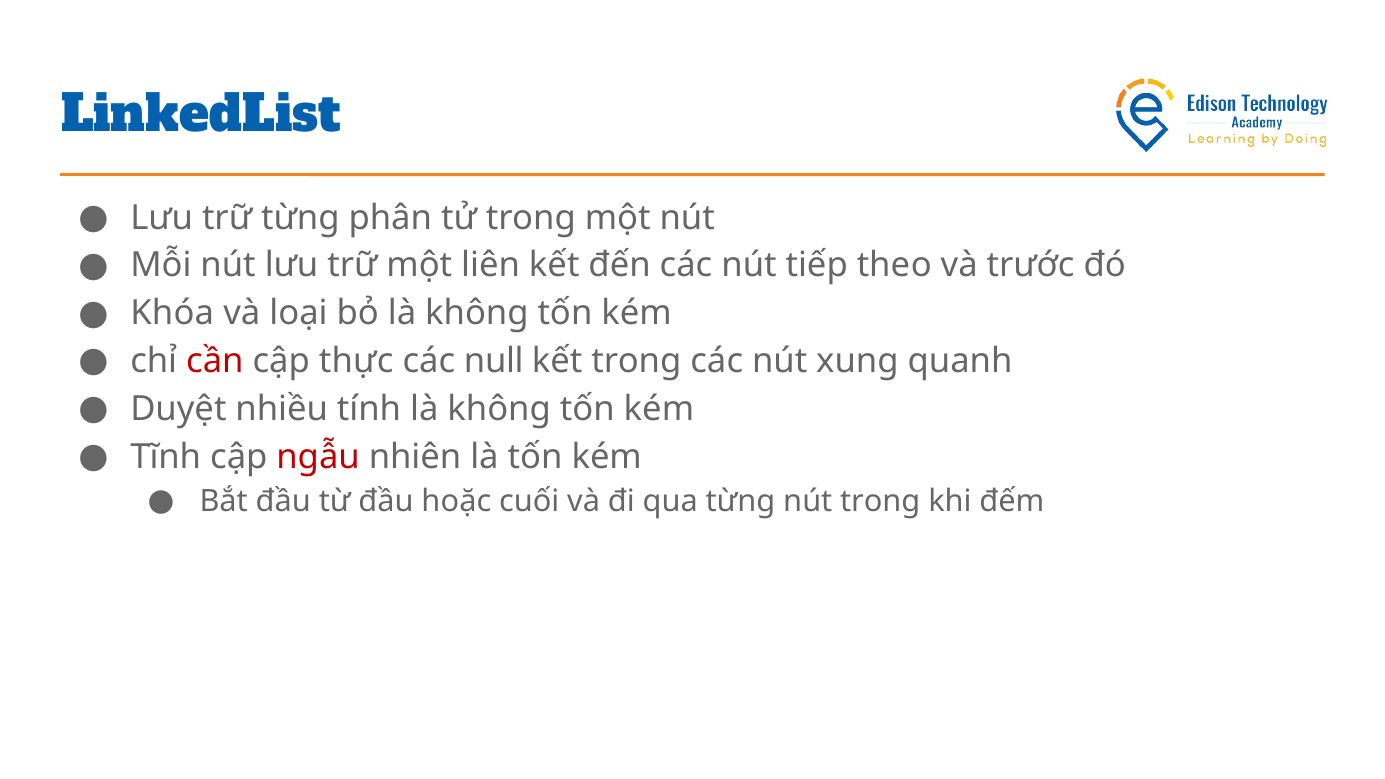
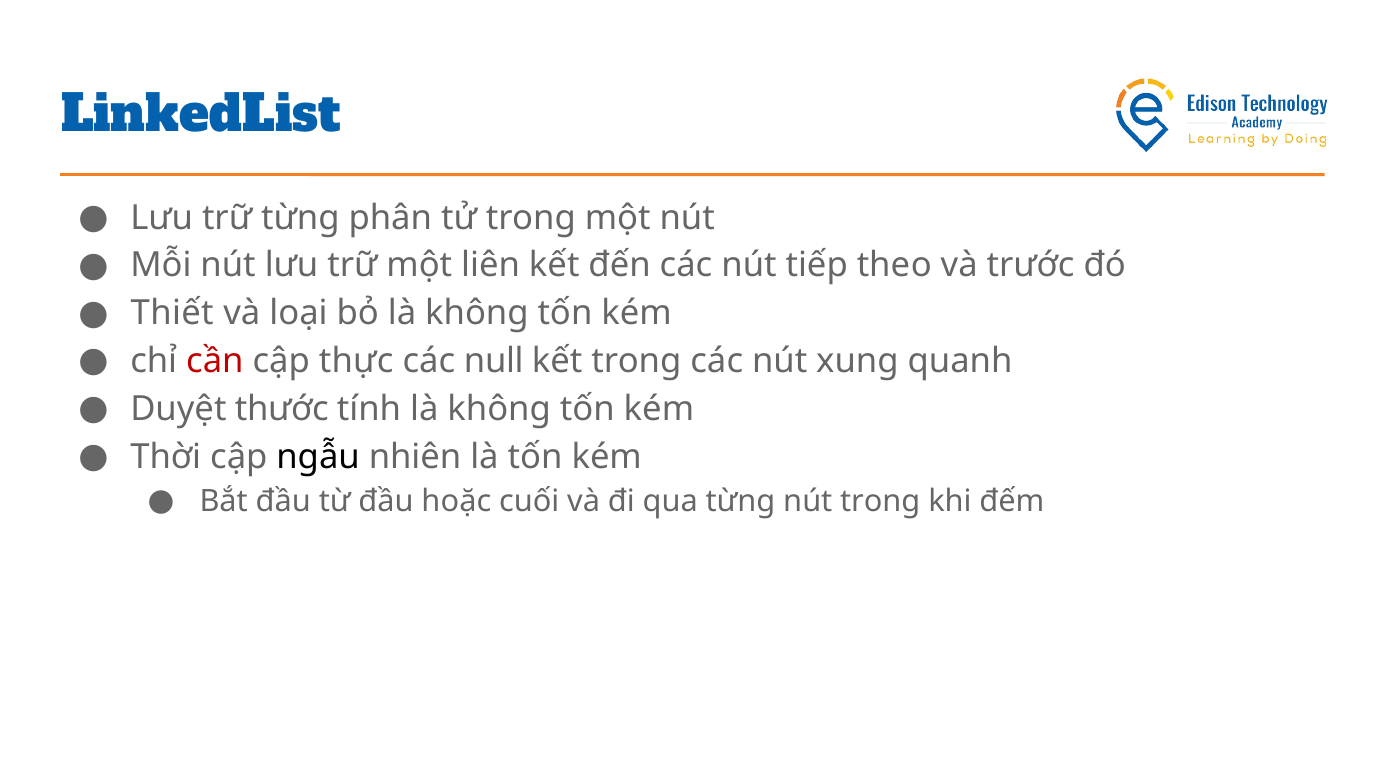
Khóa: Khóa -> Thiết
nhiều: nhiều -> thước
Tĩnh: Tĩnh -> Thời
ngẫu colour: red -> black
